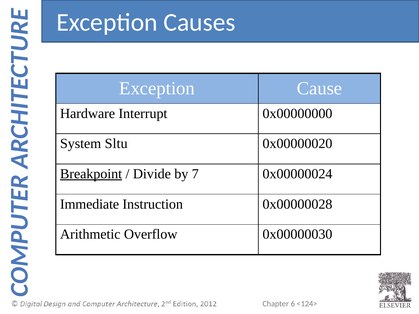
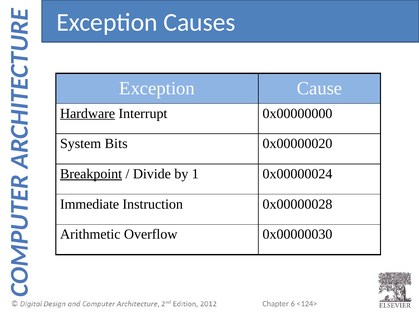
Hardware underline: none -> present
Sltu: Sltu -> Bits
7: 7 -> 1
